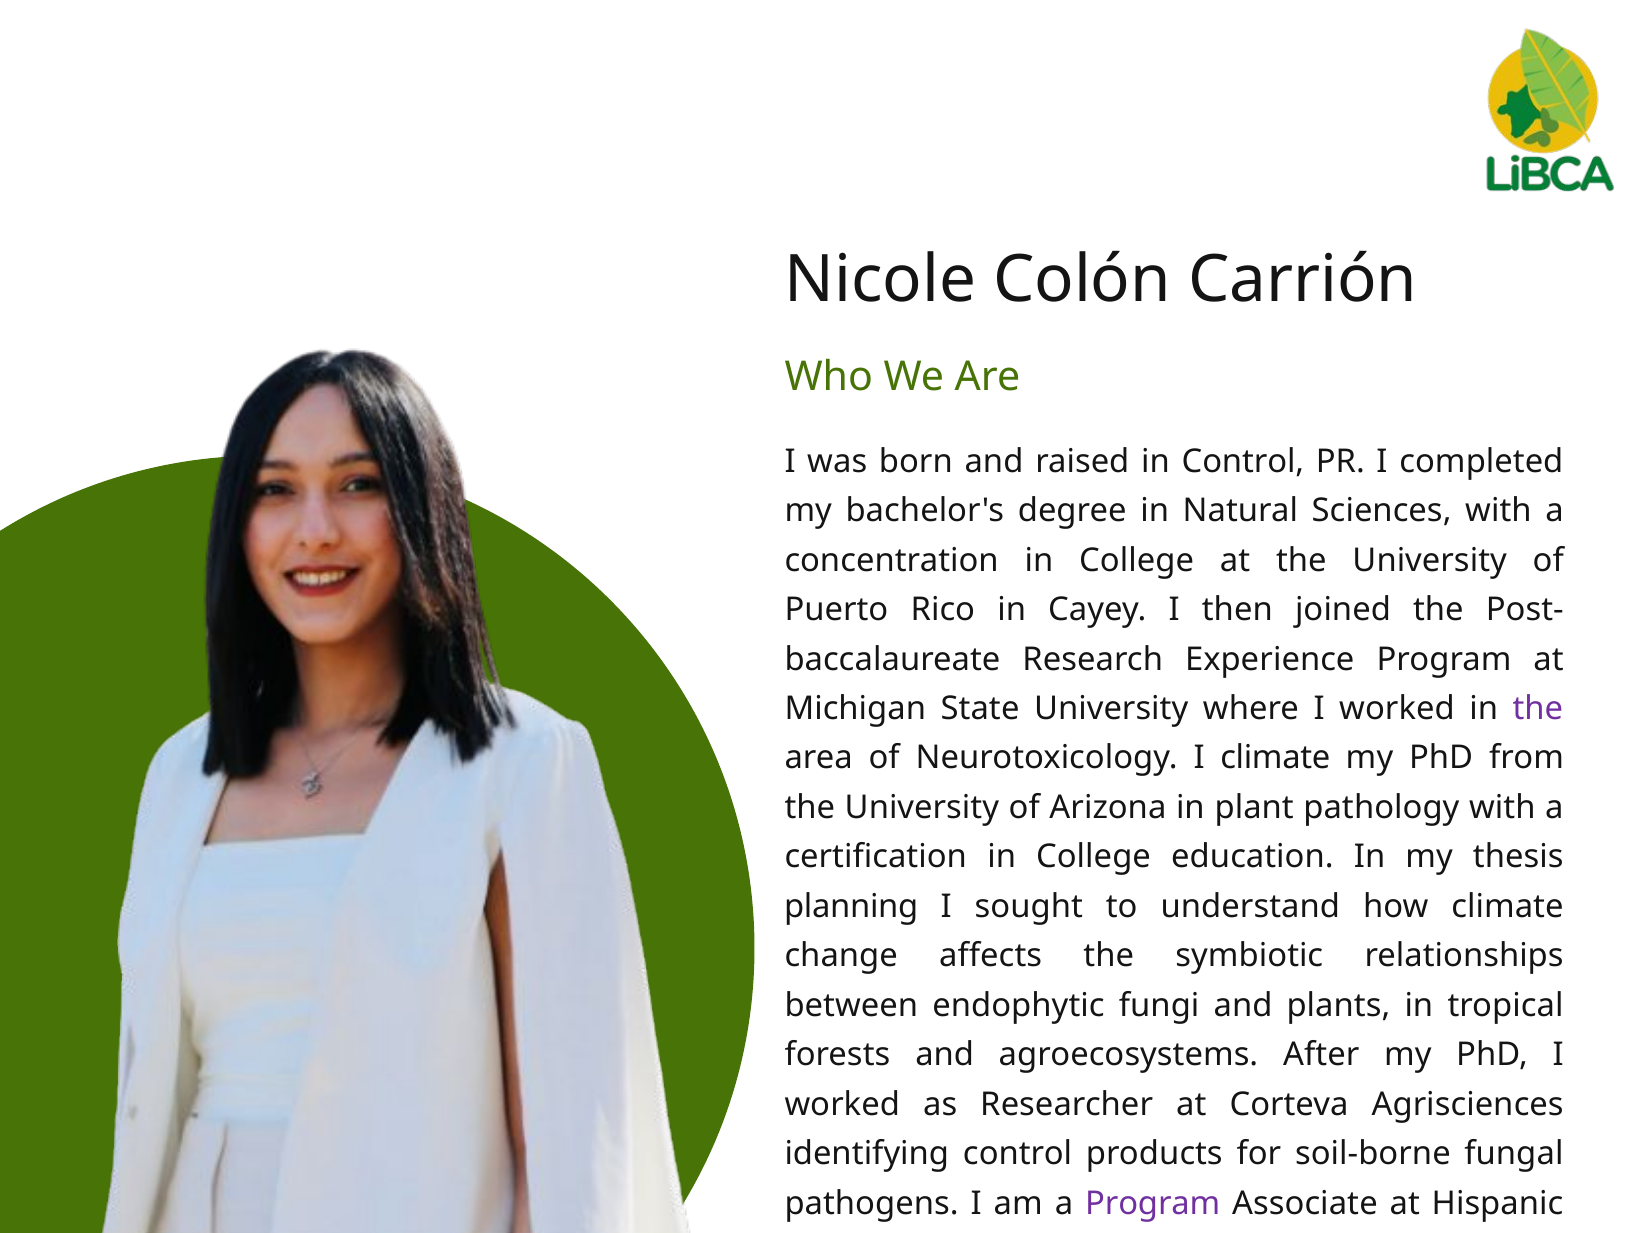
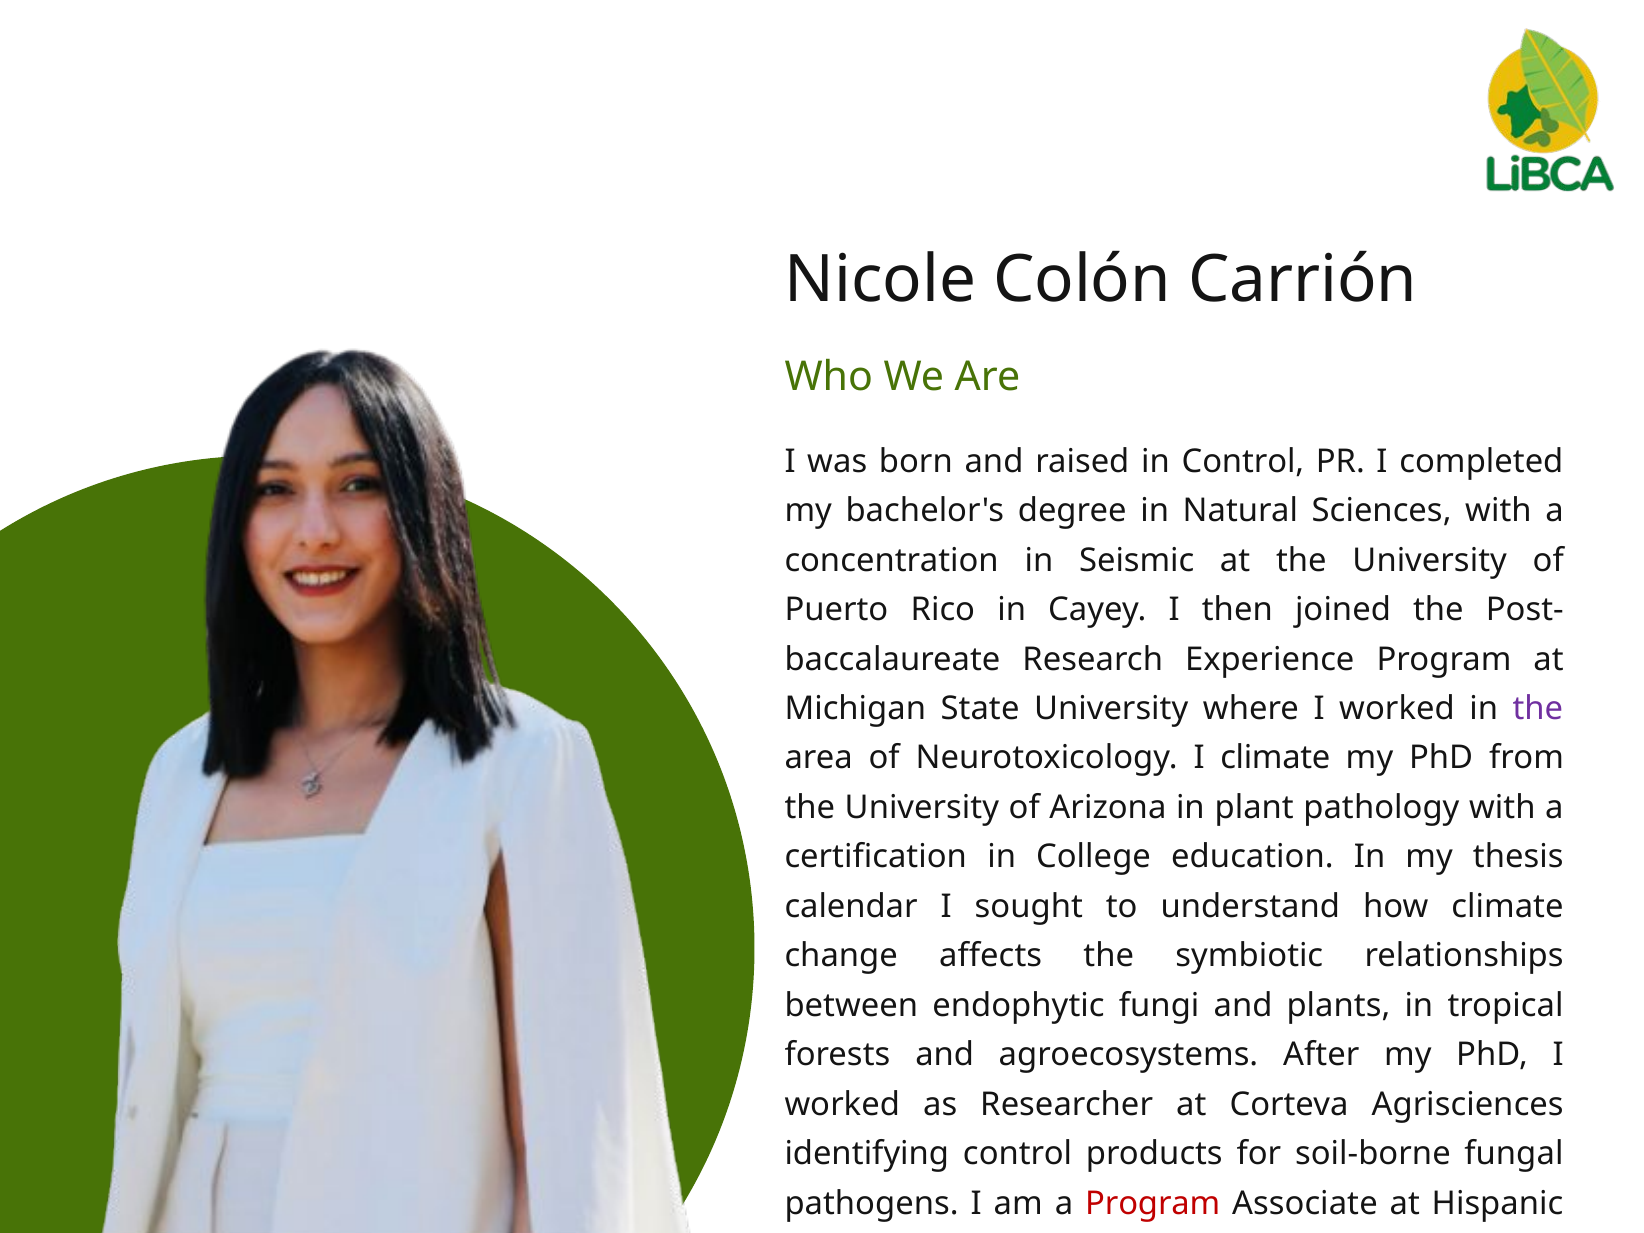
concentration in College: College -> Seismic
planning: planning -> calendar
Program at (1153, 1203) colour: purple -> red
